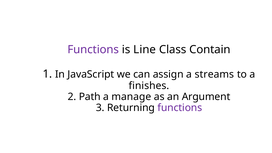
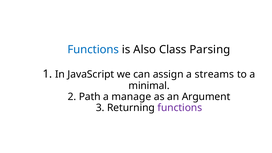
Functions at (93, 50) colour: purple -> blue
Line: Line -> Also
Contain: Contain -> Parsing
finishes: finishes -> minimal
